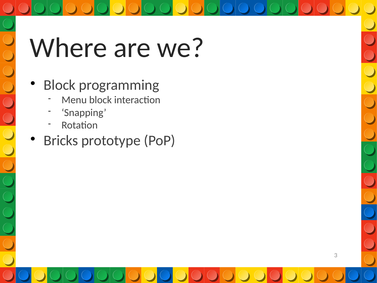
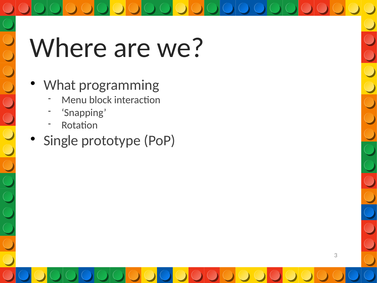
Block at (60, 85): Block -> What
Bricks: Bricks -> Single
